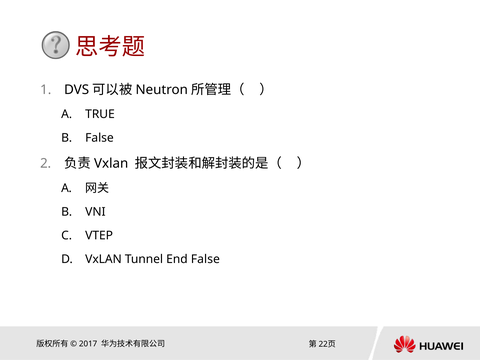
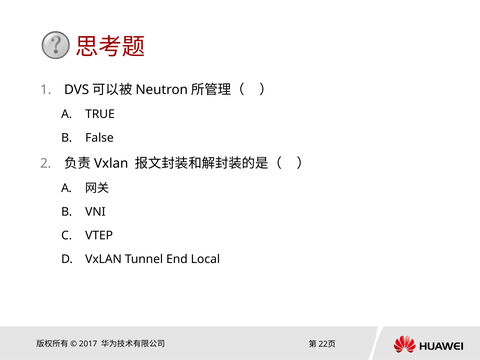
End False: False -> Local
